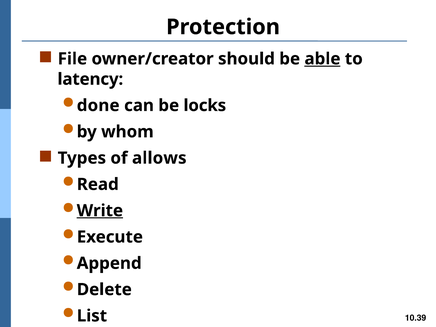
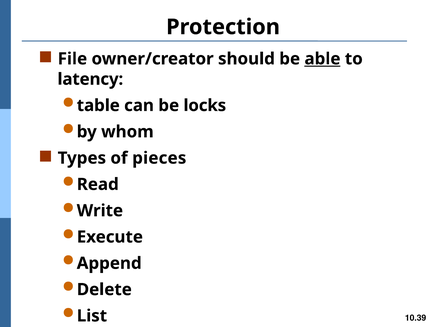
done: done -> table
allows: allows -> pieces
Write underline: present -> none
